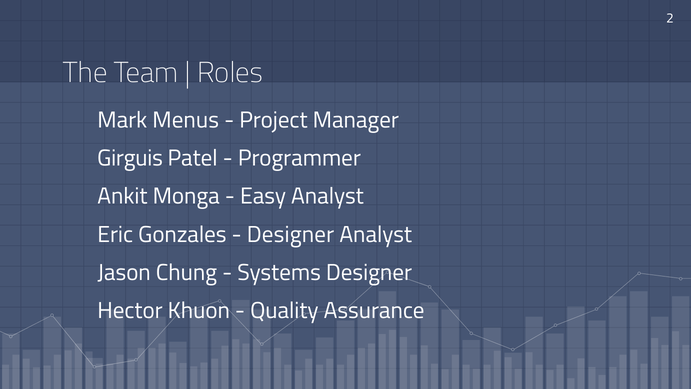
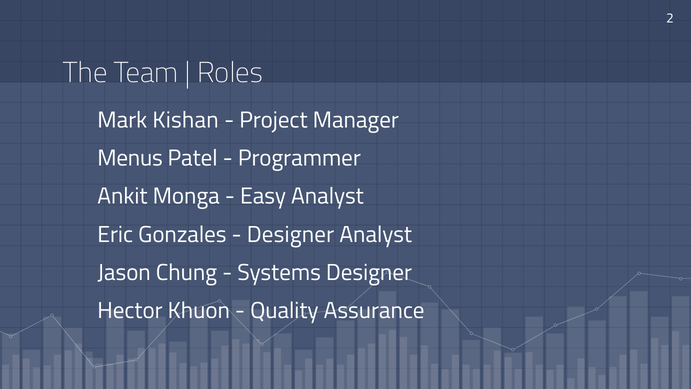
Menus: Menus -> Kishan
Girguis: Girguis -> Menus
